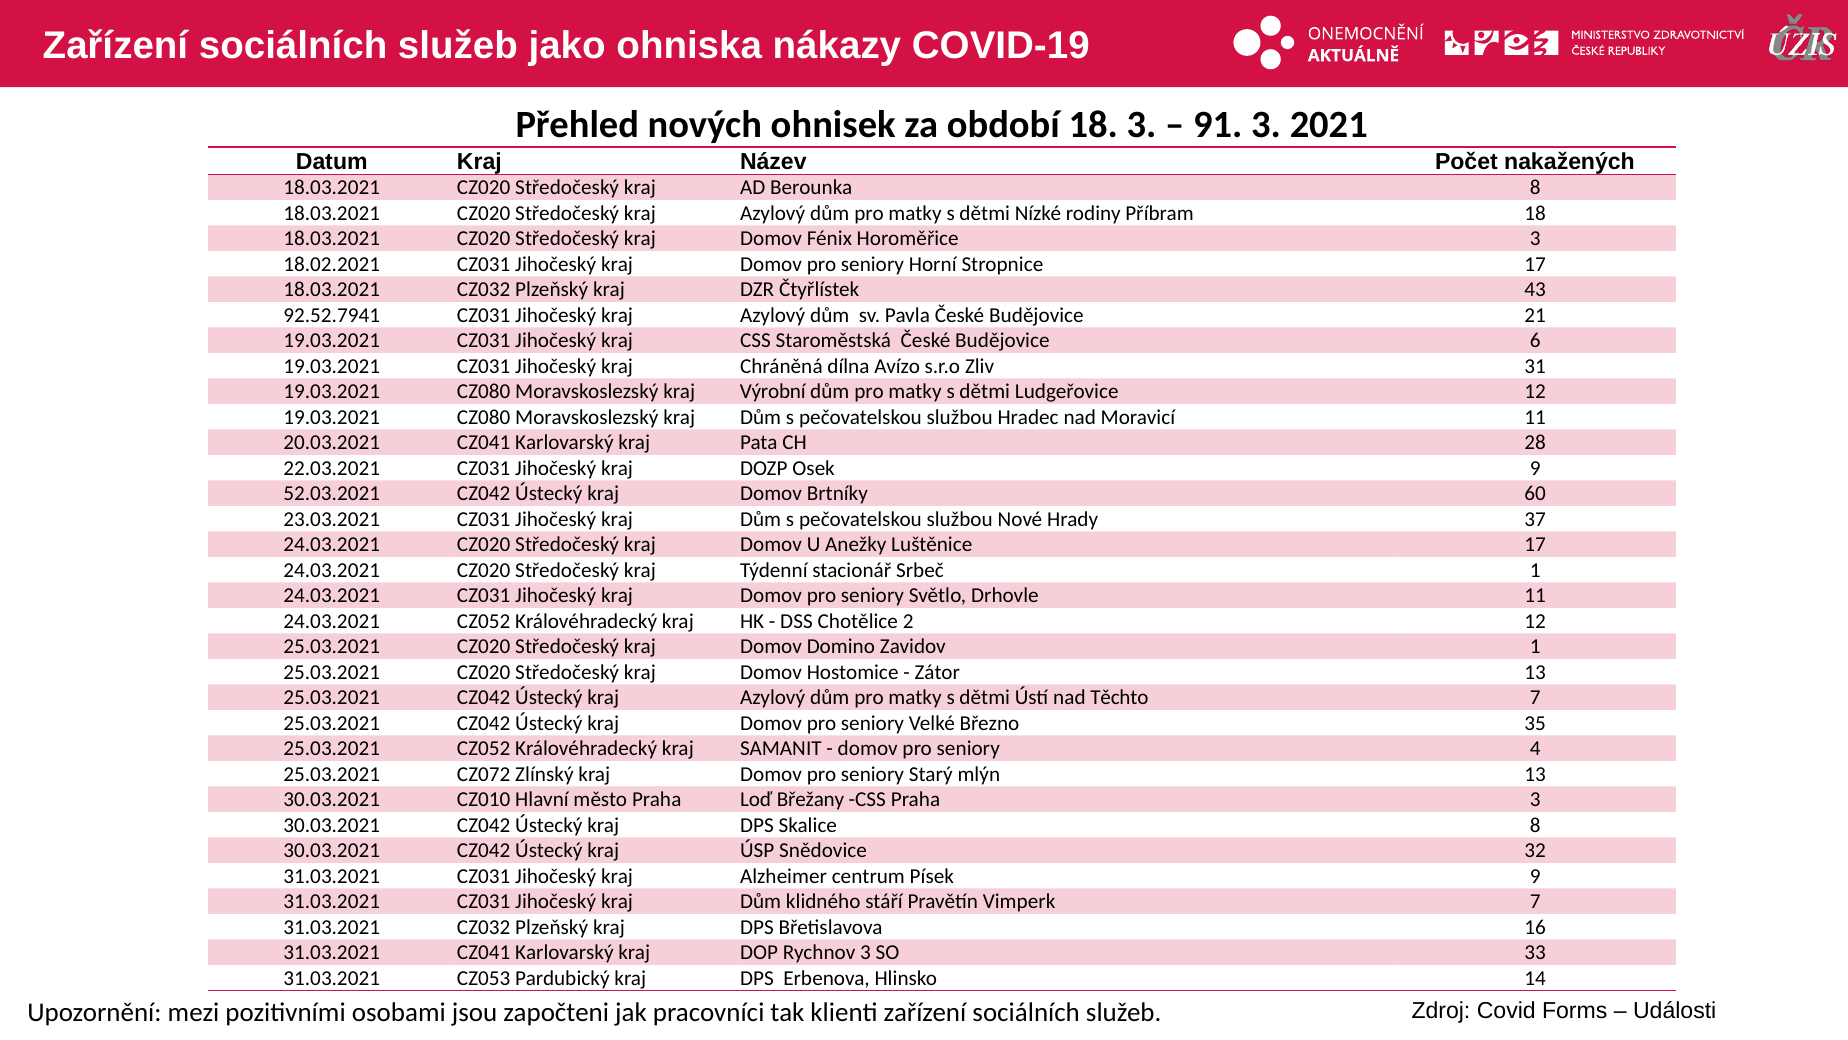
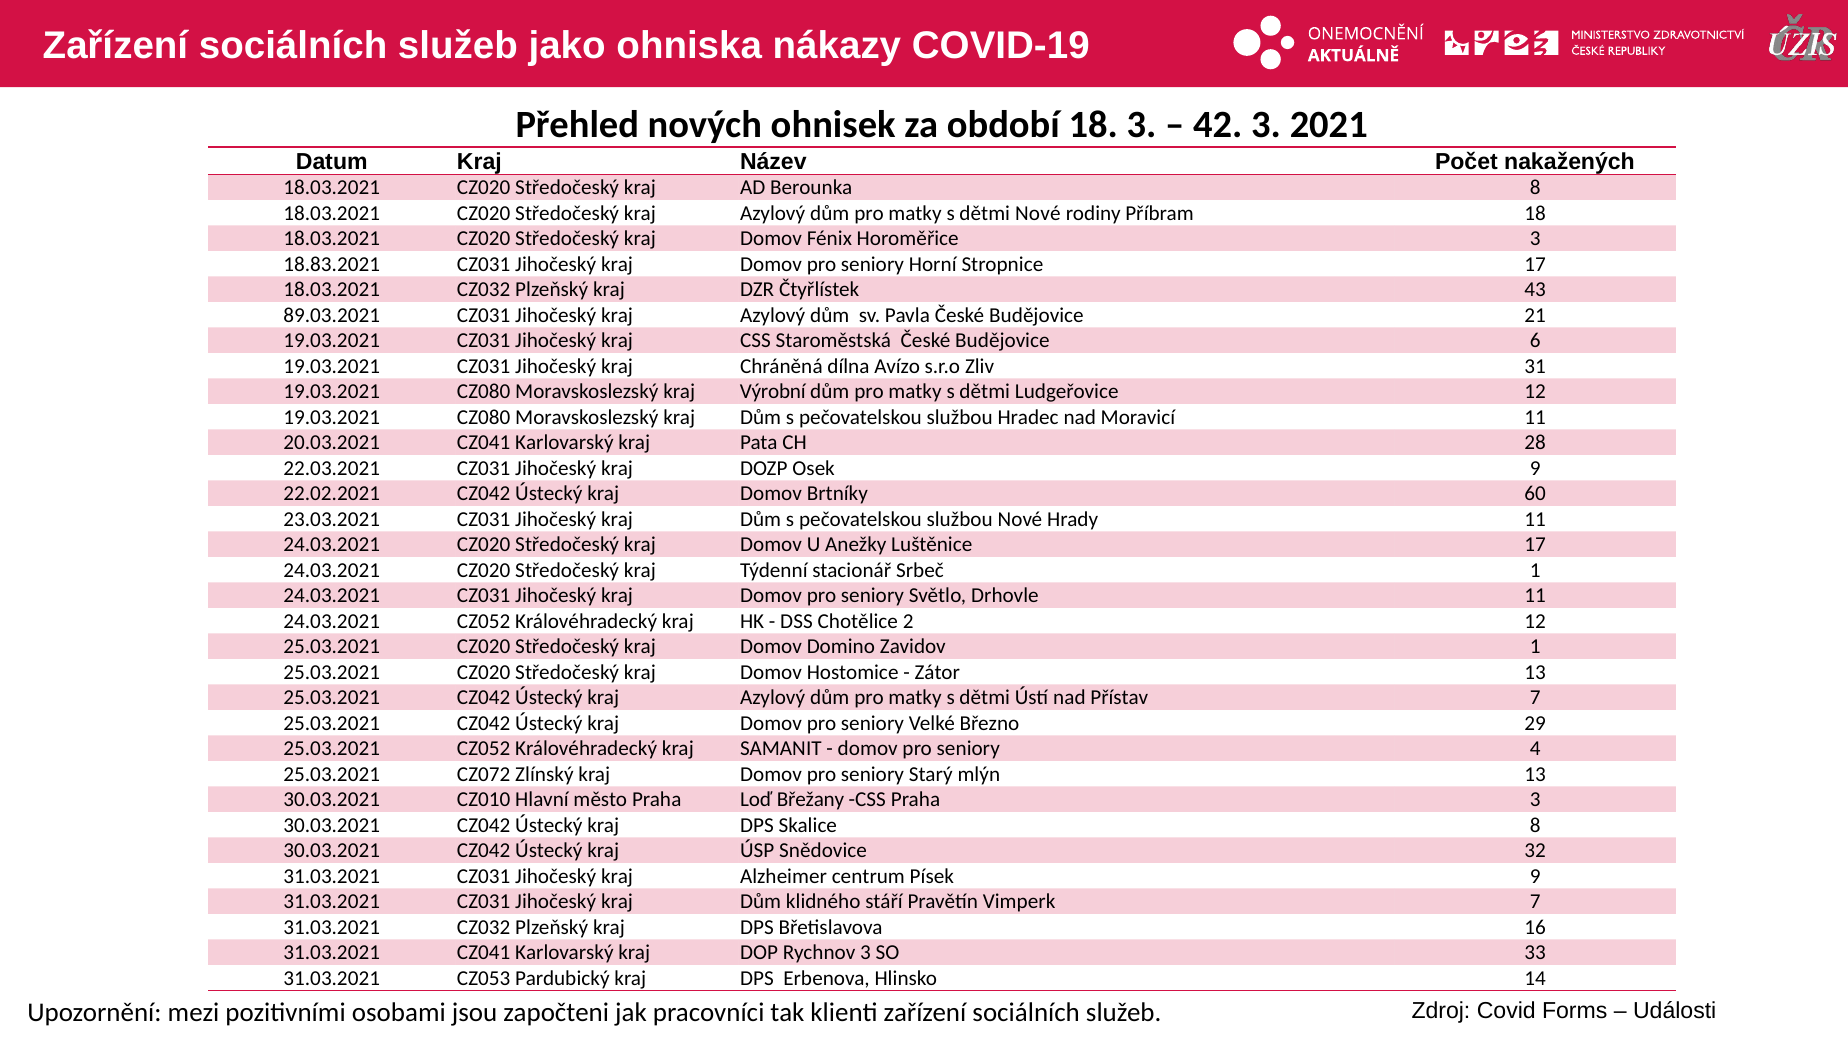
91: 91 -> 42
dětmi Nízké: Nízké -> Nové
18.02.2021: 18.02.2021 -> 18.83.2021
92.52.7941: 92.52.7941 -> 89.03.2021
52.03.2021: 52.03.2021 -> 22.02.2021
Hrady 37: 37 -> 11
Těchto: Těchto -> Přístav
35: 35 -> 29
